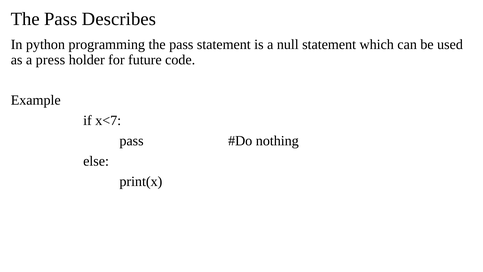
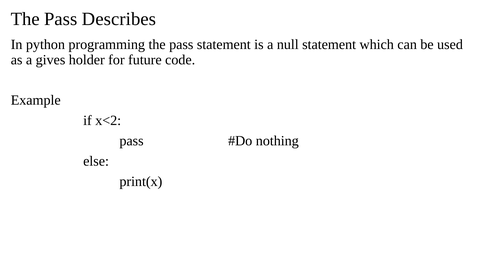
press: press -> gives
x<7: x<7 -> x<2
